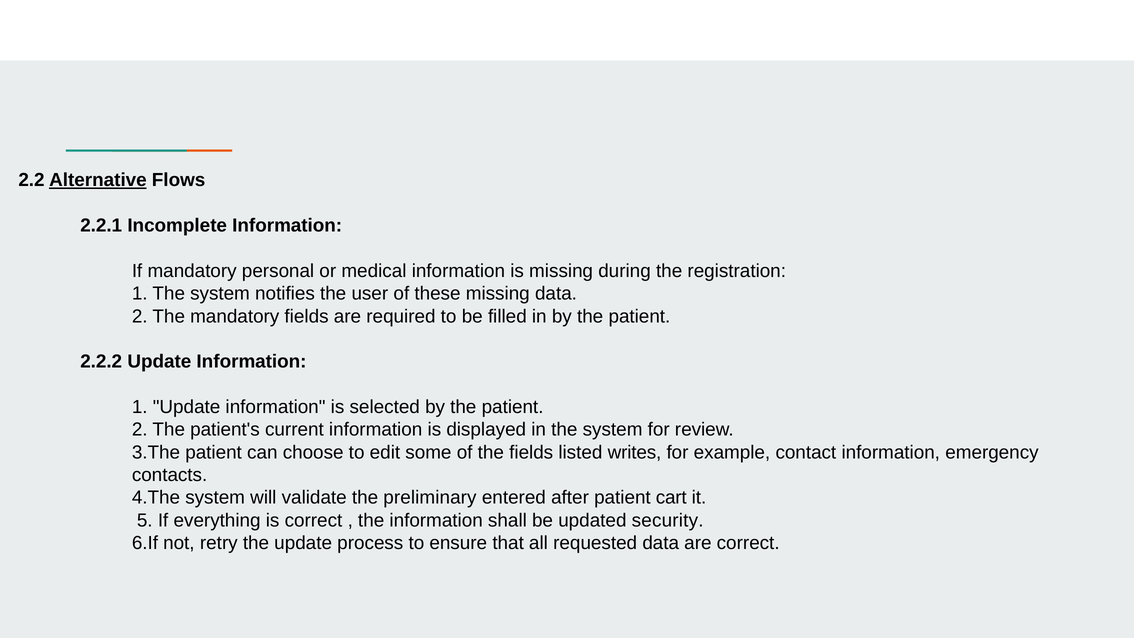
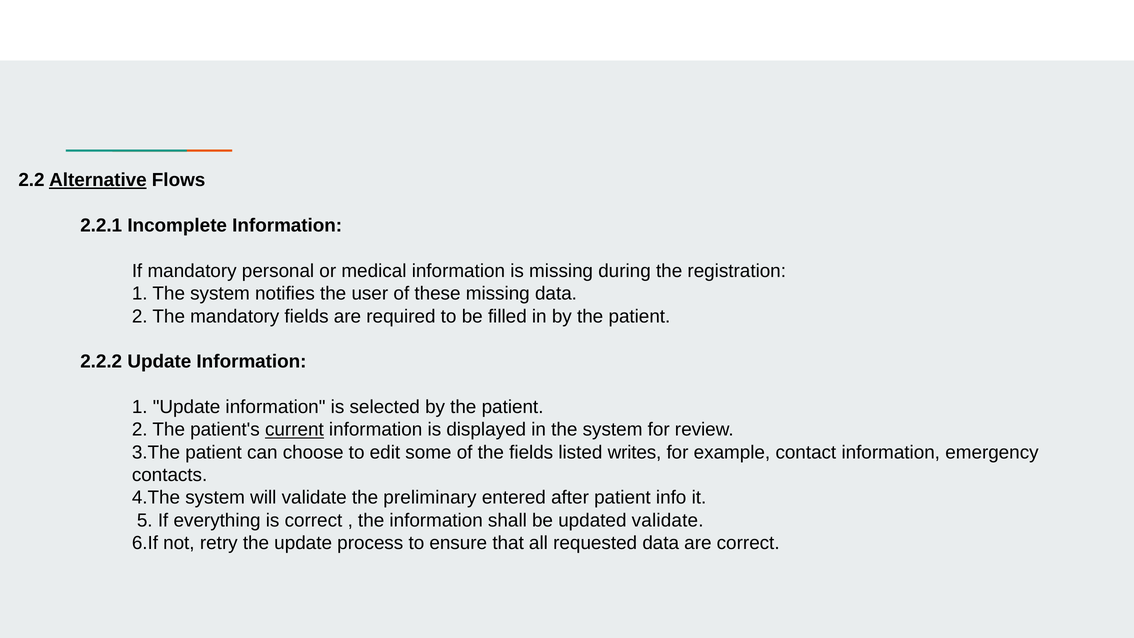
current underline: none -> present
cart: cart -> info
updated security: security -> validate
